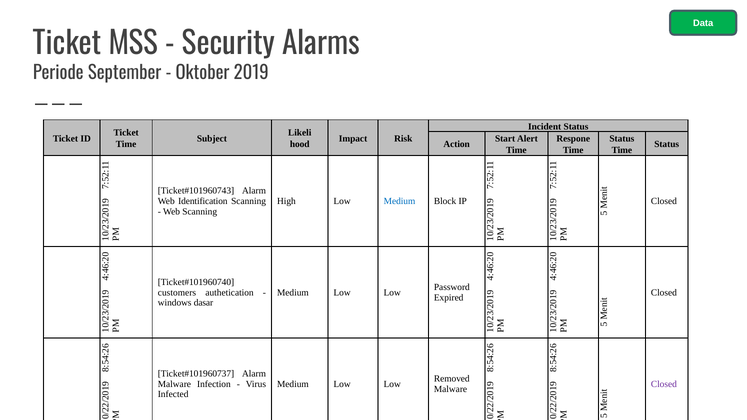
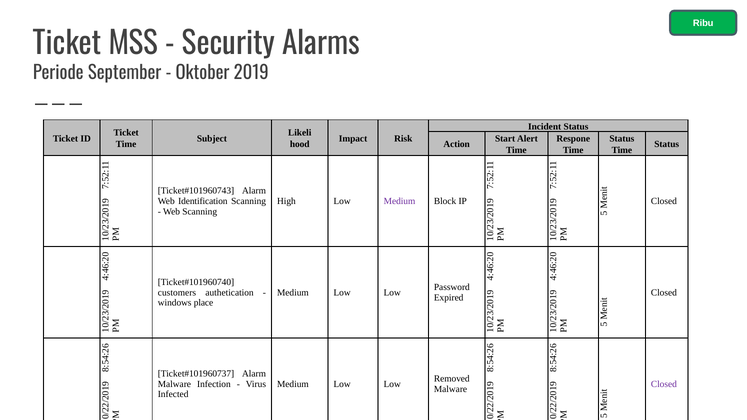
Data: Data -> Ribu
Medium at (399, 201) colour: blue -> purple
dasar: dasar -> place
